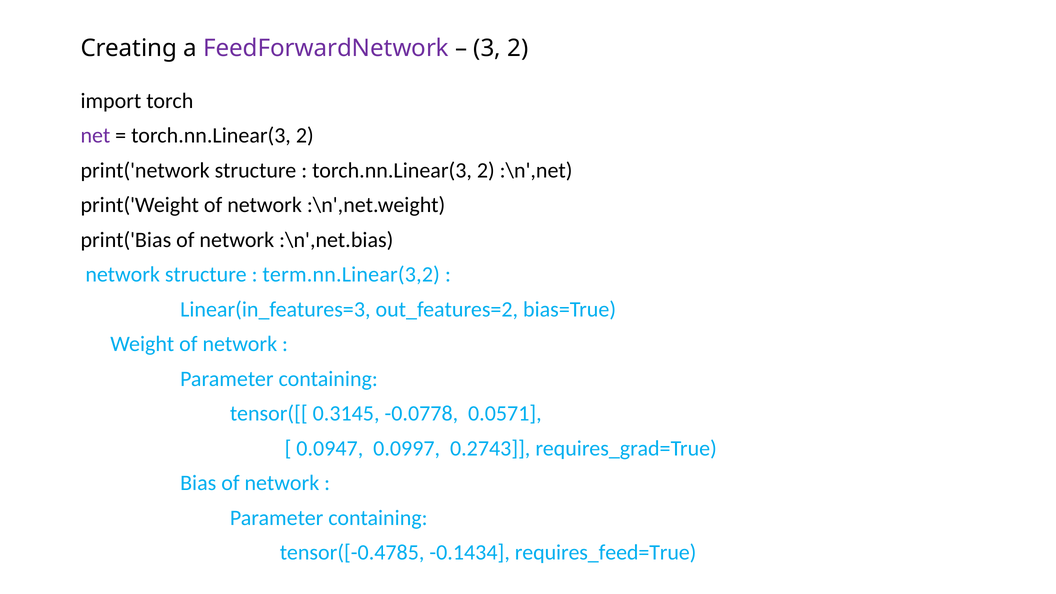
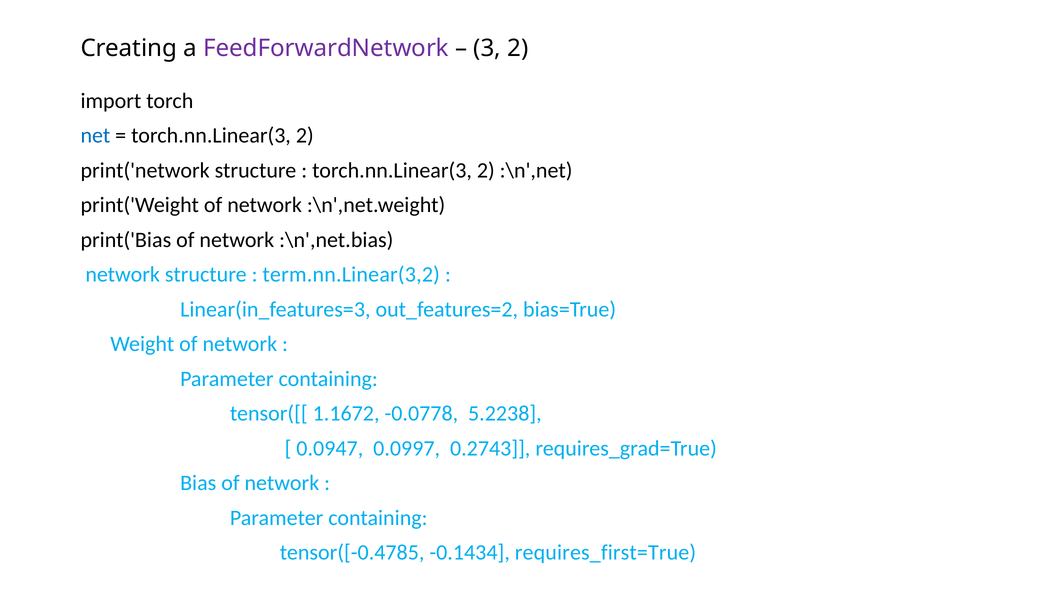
net colour: purple -> blue
0.3145: 0.3145 -> 1.1672
0.0571: 0.0571 -> 5.2238
requires_feed=True: requires_feed=True -> requires_first=True
